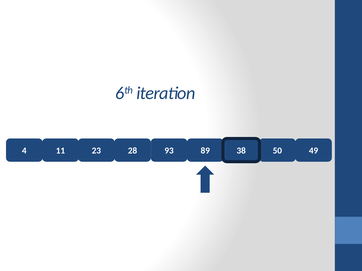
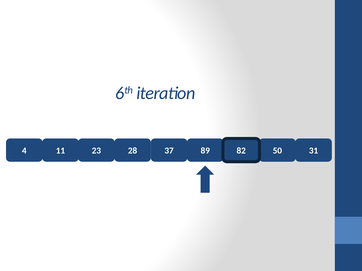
93: 93 -> 37
38: 38 -> 82
49: 49 -> 31
